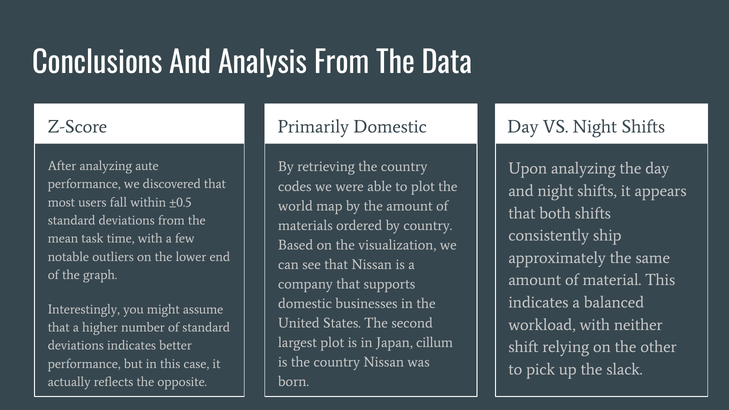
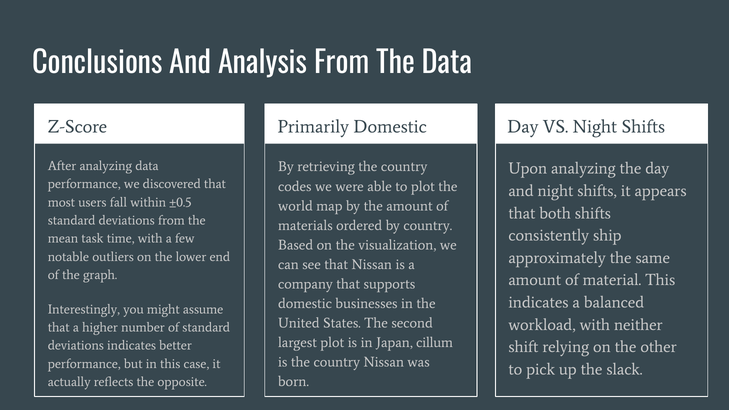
analyzing aute: aute -> data
